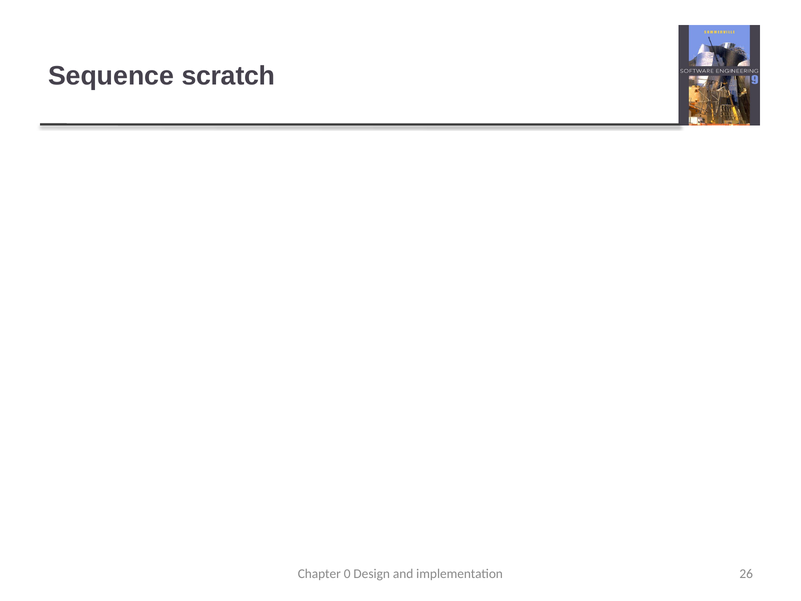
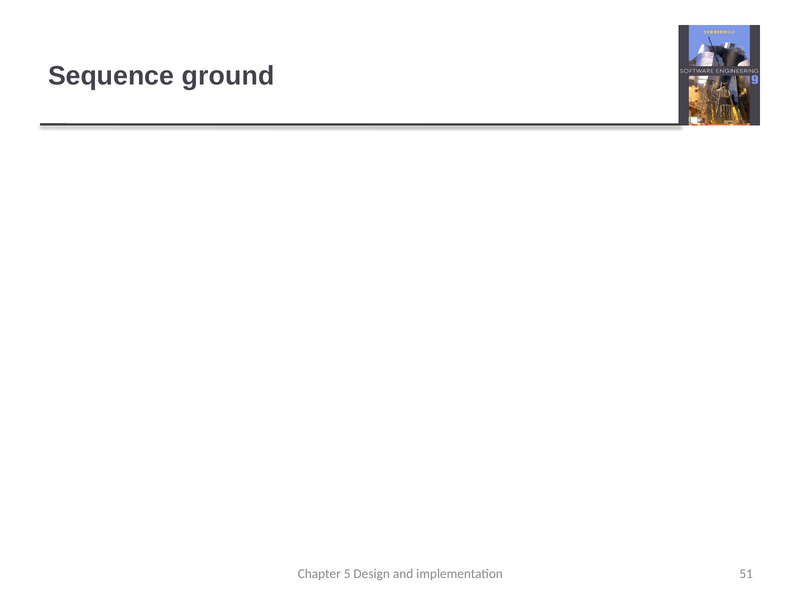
scratch: scratch -> ground
0: 0 -> 5
26: 26 -> 51
